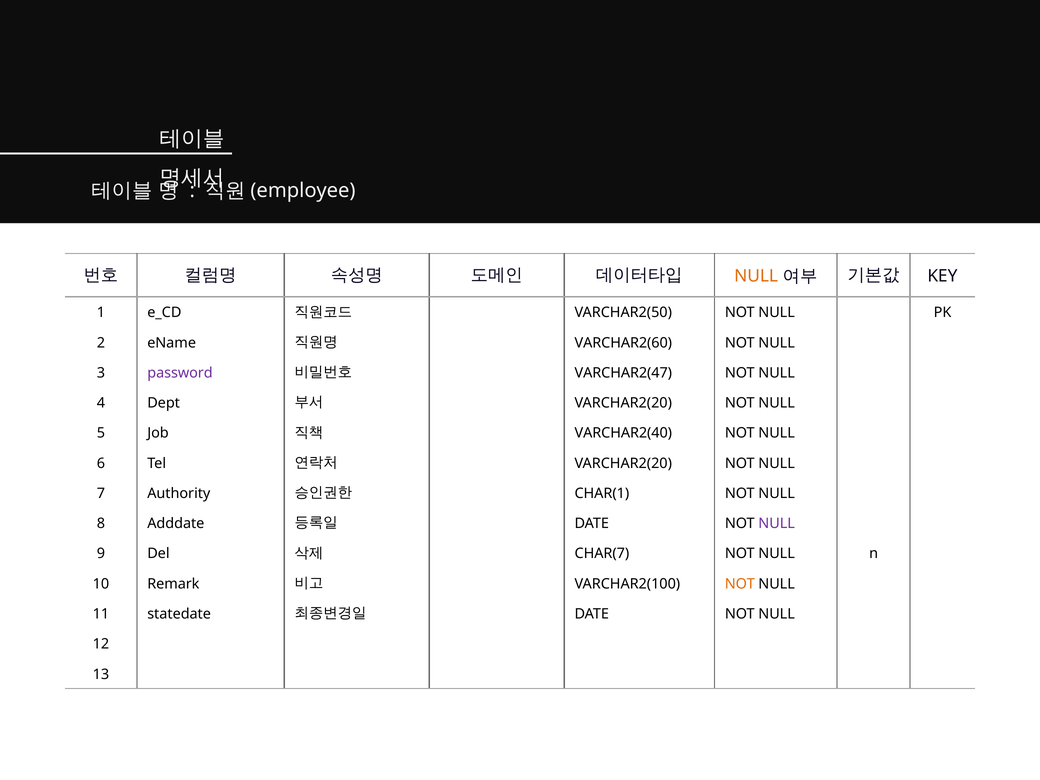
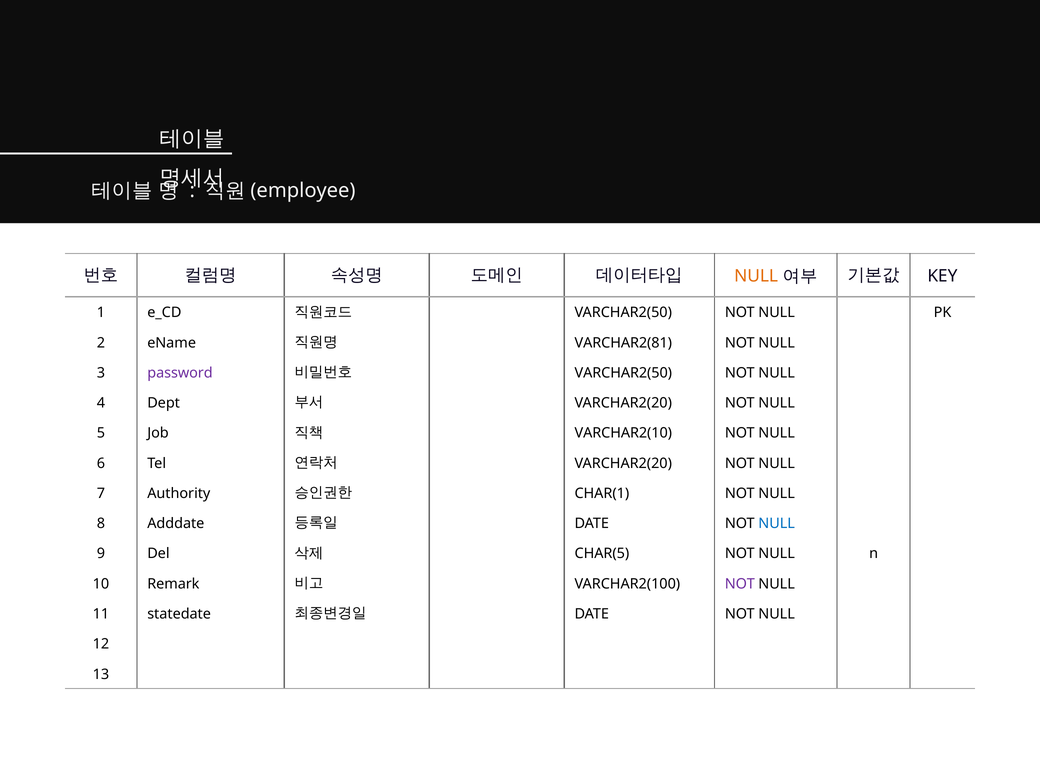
VARCHAR2(60: VARCHAR2(60 -> VARCHAR2(81
VARCHAR2(47 at (623, 373): VARCHAR2(47 -> VARCHAR2(50
VARCHAR2(40: VARCHAR2(40 -> VARCHAR2(10
NULL at (777, 524) colour: purple -> blue
CHAR(7: CHAR(7 -> CHAR(5
NOT at (740, 584) colour: orange -> purple
